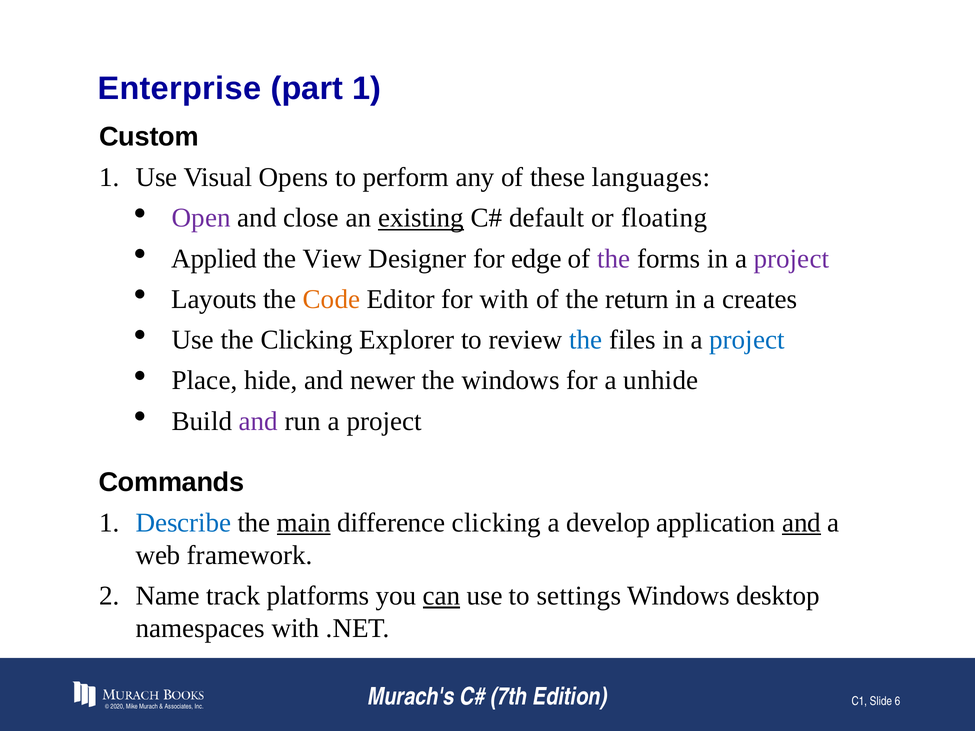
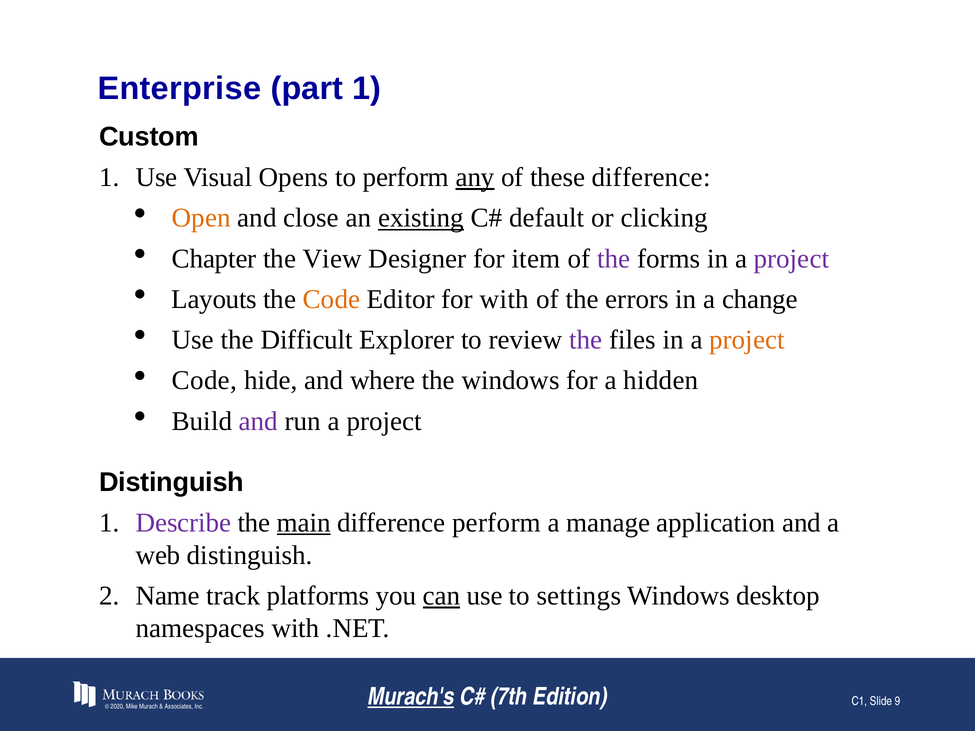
any underline: none -> present
these languages: languages -> difference
Open colour: purple -> orange
floating: floating -> clicking
Applied: Applied -> Chapter
edge: edge -> item
return: return -> errors
creates: creates -> change
the Clicking: Clicking -> Difficult
the at (586, 340) colour: blue -> purple
project at (747, 340) colour: blue -> orange
Place at (205, 381): Place -> Code
newer: newer -> where
unhide: unhide -> hidden
Commands at (171, 482): Commands -> Distinguish
Describe colour: blue -> purple
difference clicking: clicking -> perform
develop: develop -> manage
and at (802, 523) underline: present -> none
web framework: framework -> distinguish
Murach's underline: none -> present
6: 6 -> 9
